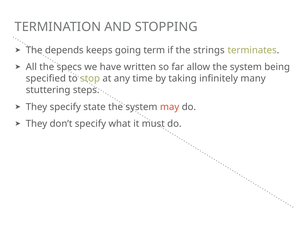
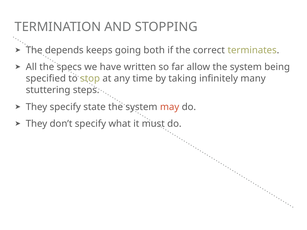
term: term -> both
strings: strings -> correct
